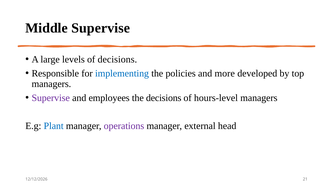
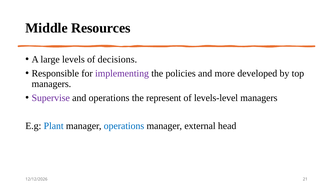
Middle Supervise: Supervise -> Resources
implementing colour: blue -> purple
and employees: employees -> operations
the decisions: decisions -> represent
hours-level: hours-level -> levels-level
operations at (124, 125) colour: purple -> blue
